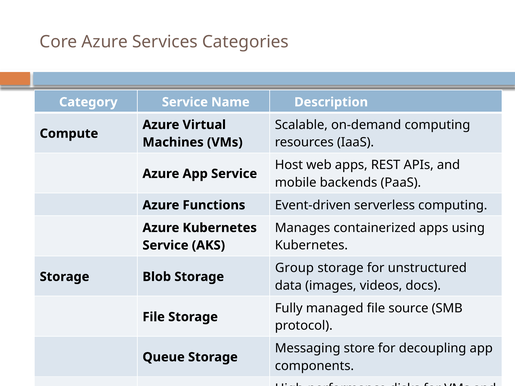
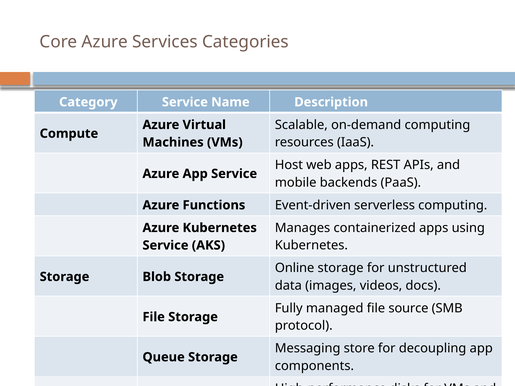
Group: Group -> Online
